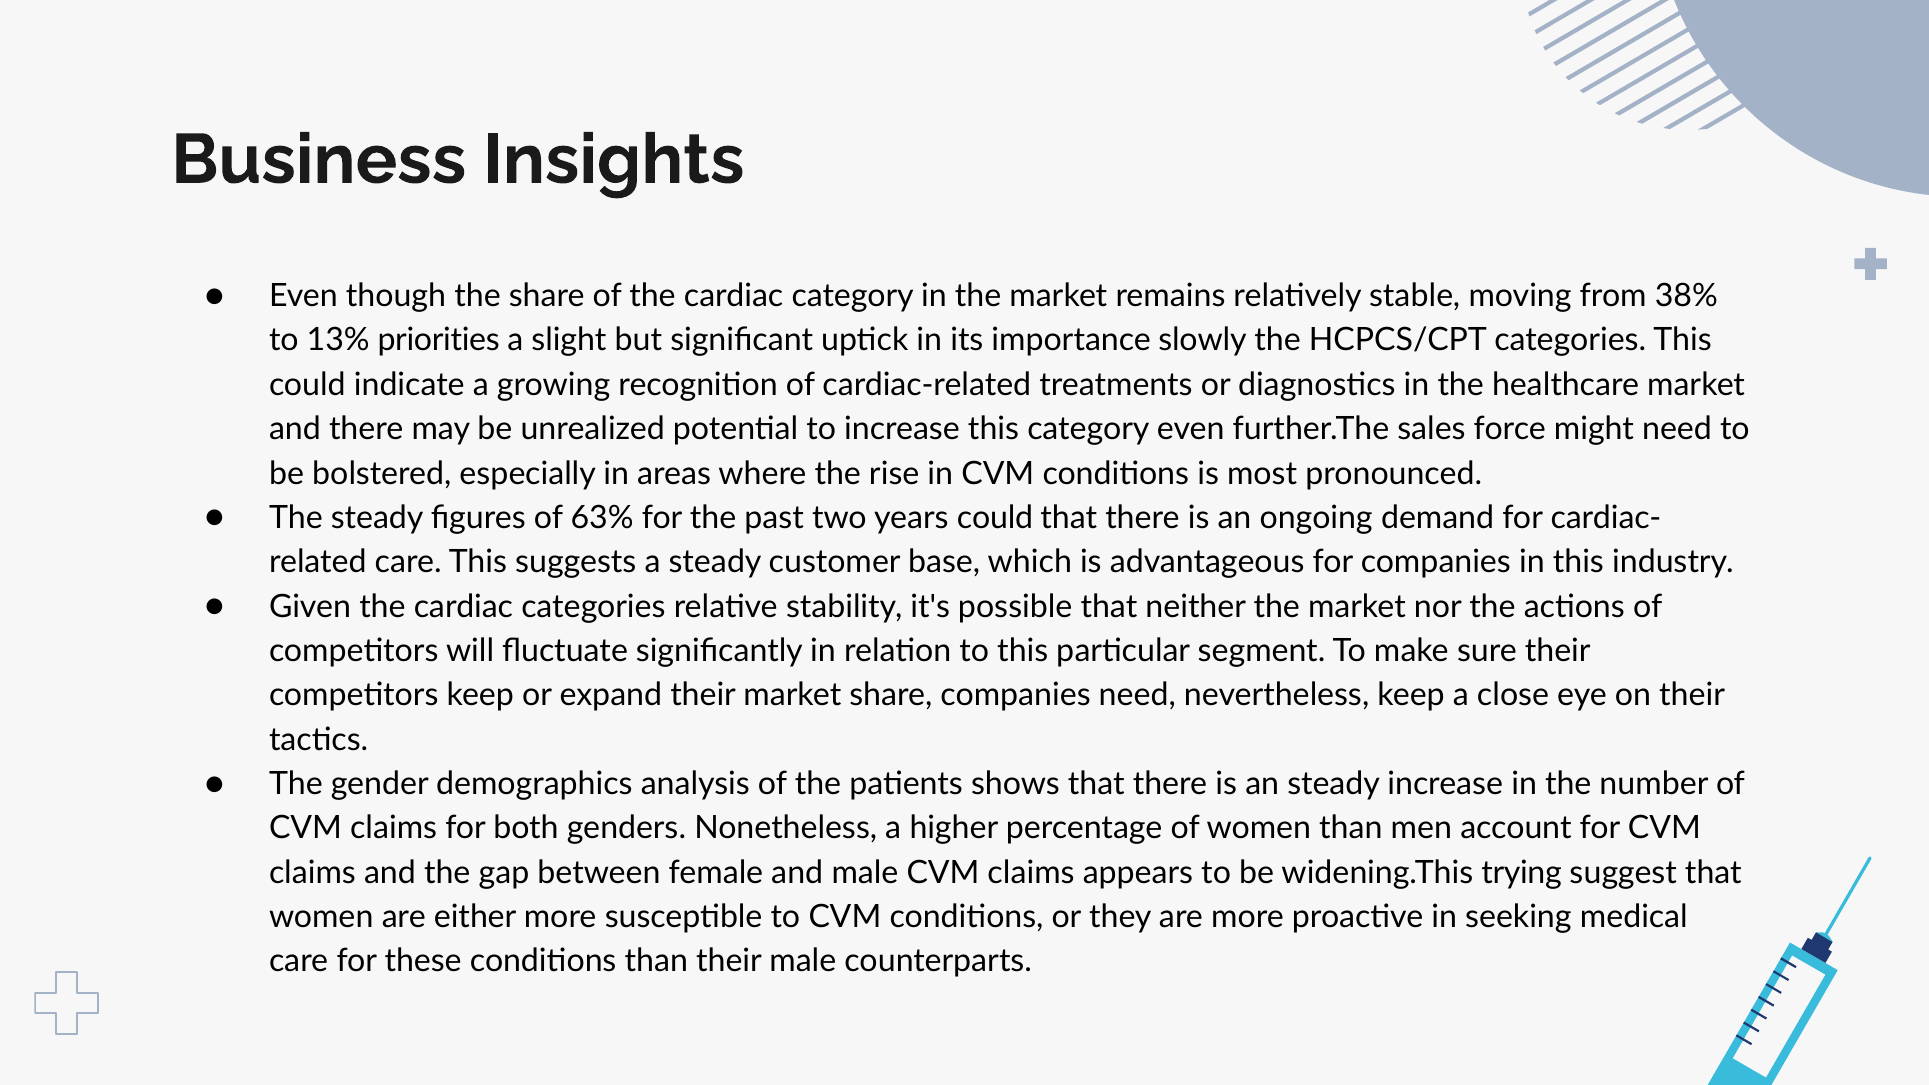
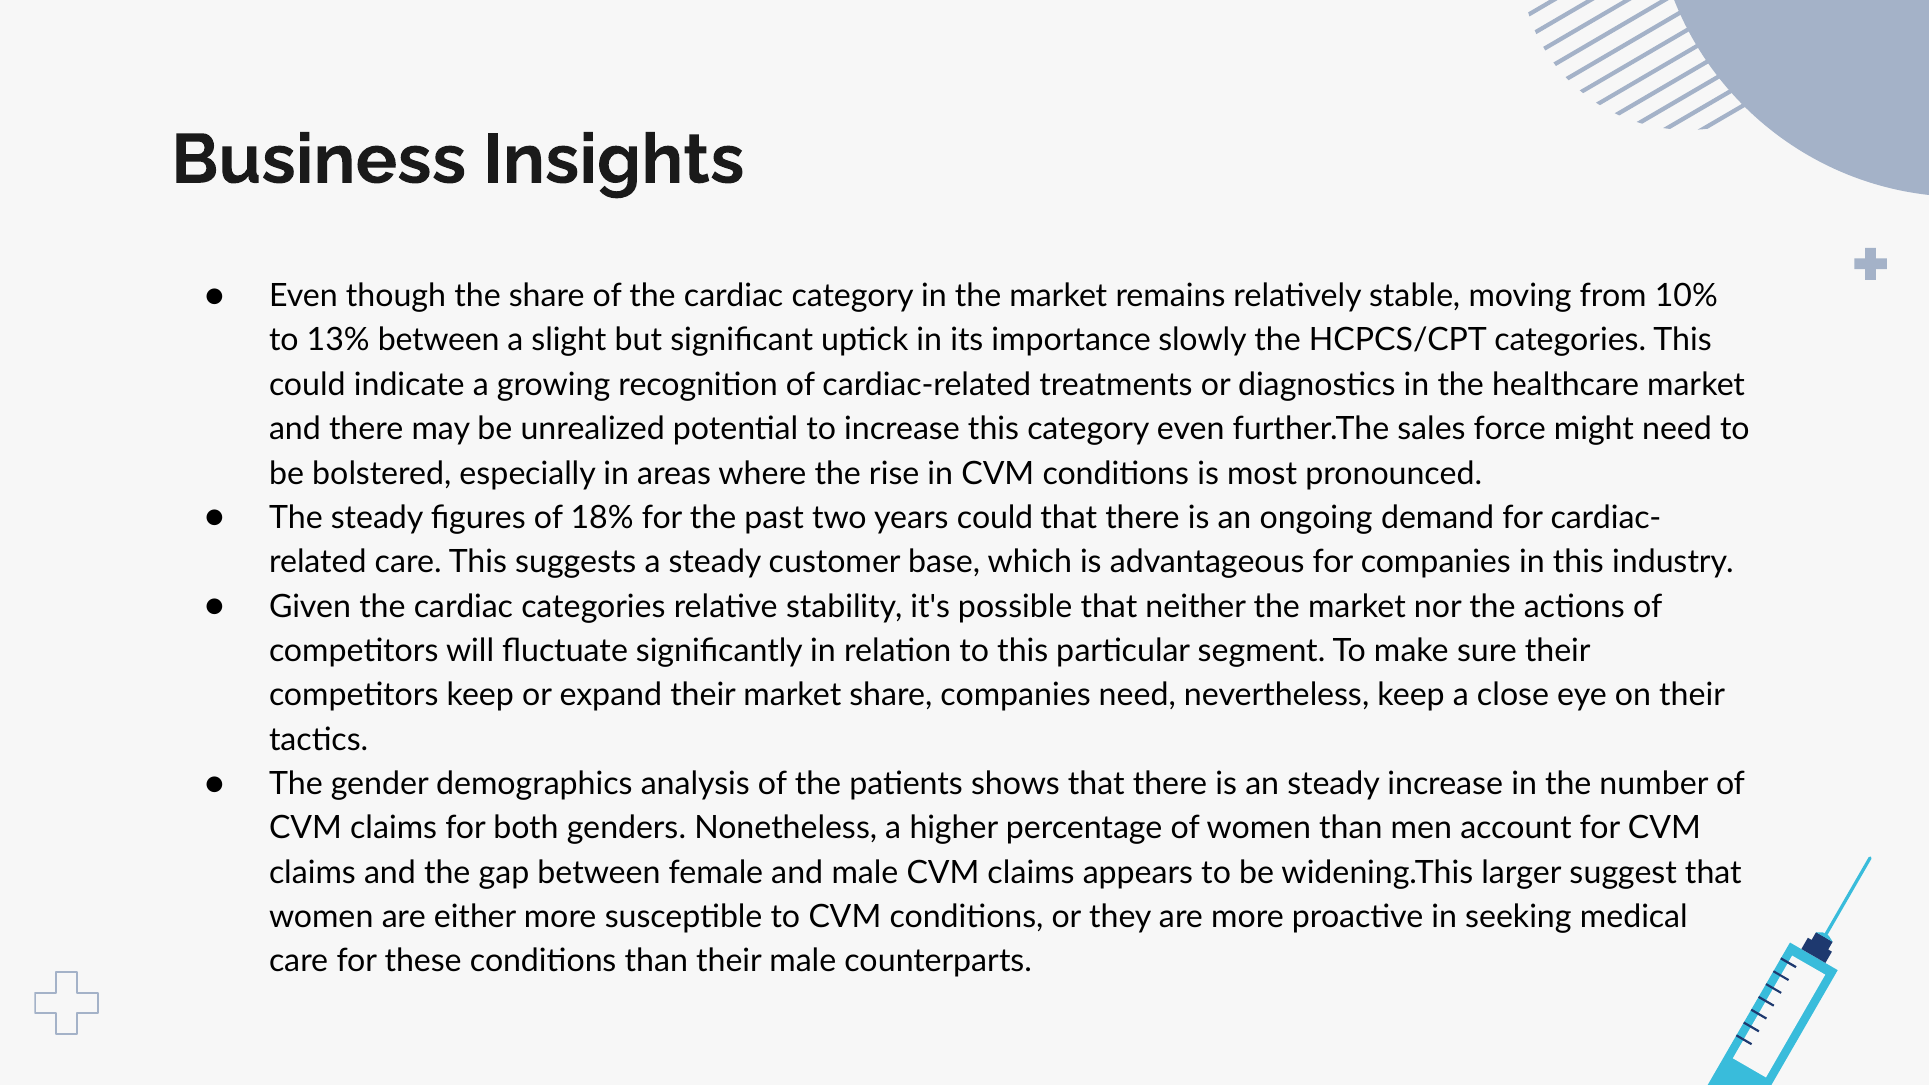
38%: 38% -> 10%
13% priorities: priorities -> between
63%: 63% -> 18%
trying: trying -> larger
